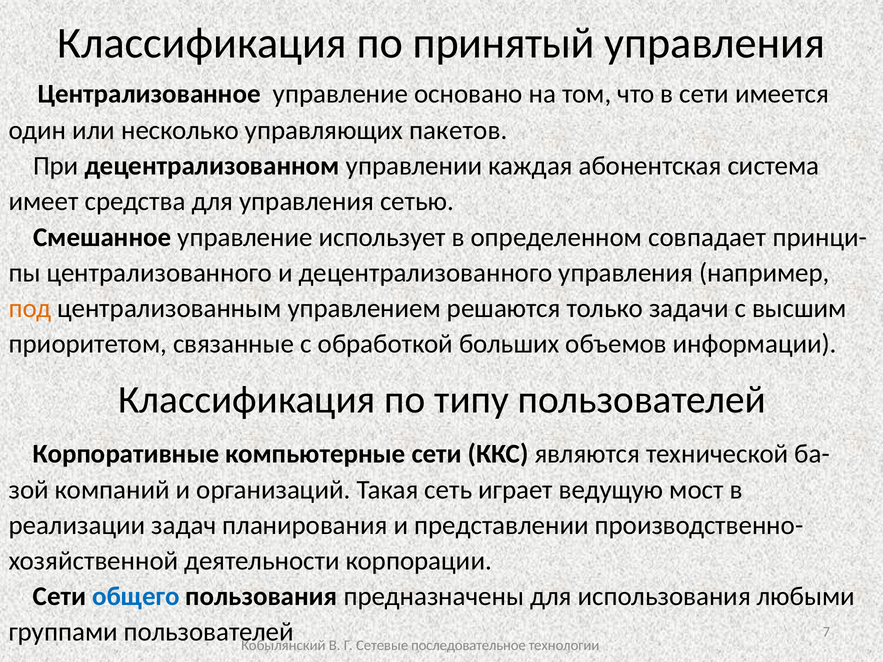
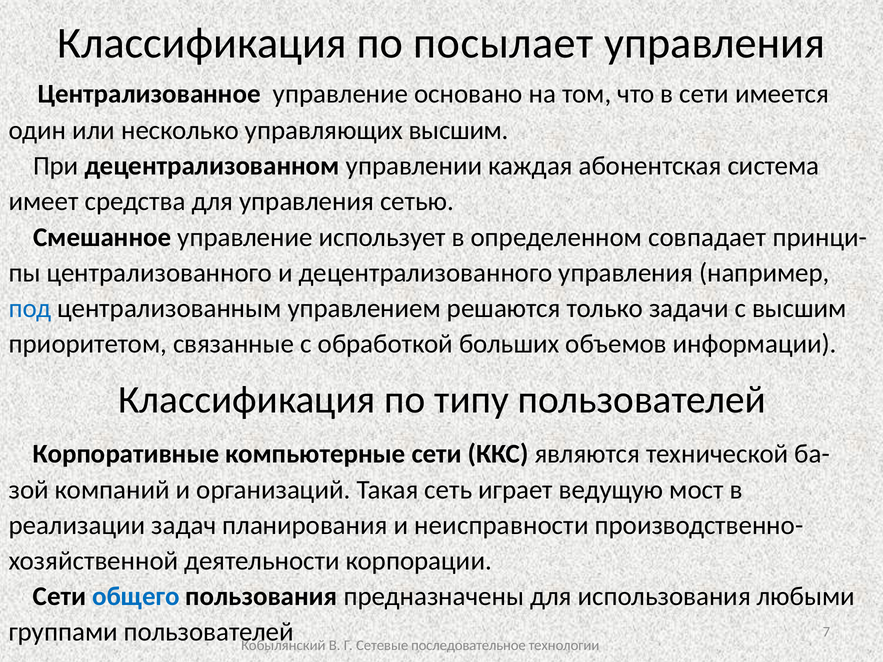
принятый: принятый -> посылает
управляющих пакетов: пакетов -> высшим
под colour: orange -> blue
представлении: представлении -> неисправности
